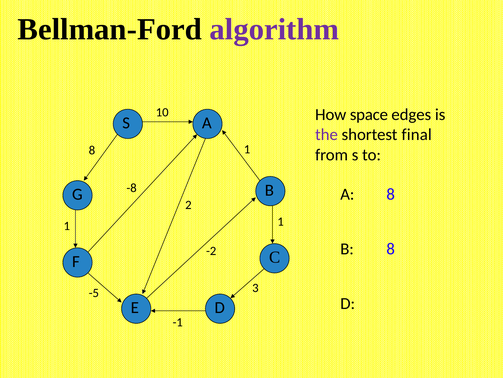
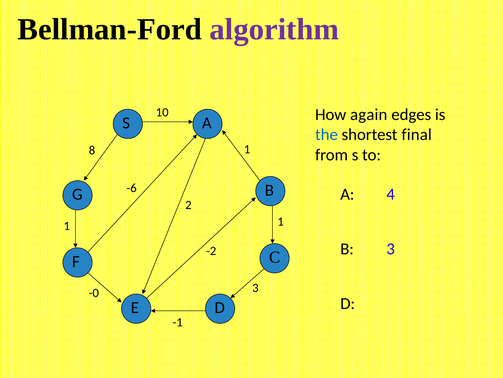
space: space -> again
the colour: purple -> blue
-8: -8 -> -6
A 8: 8 -> 4
B 8: 8 -> 3
-5: -5 -> -0
